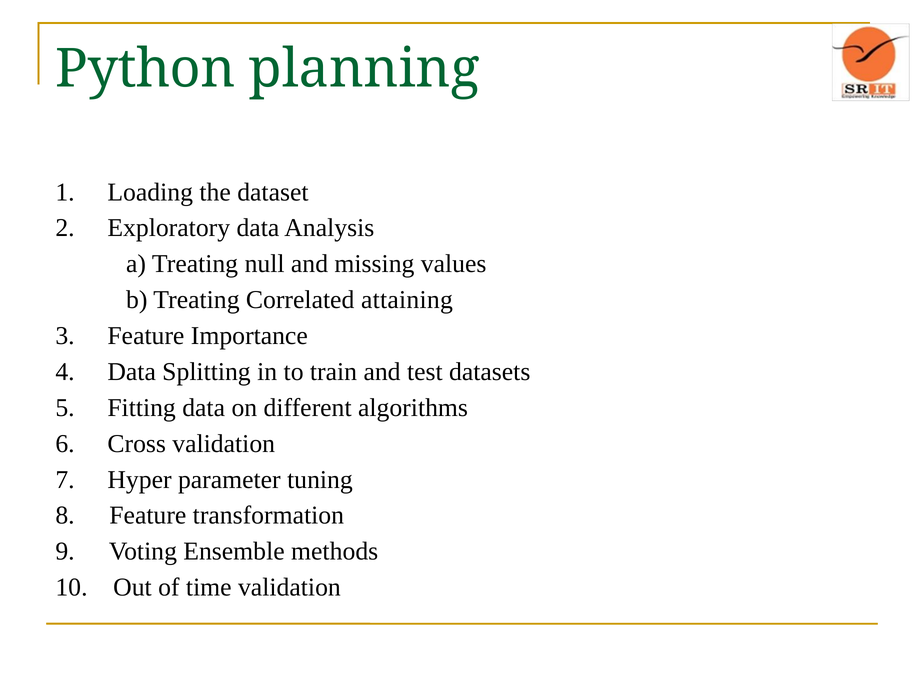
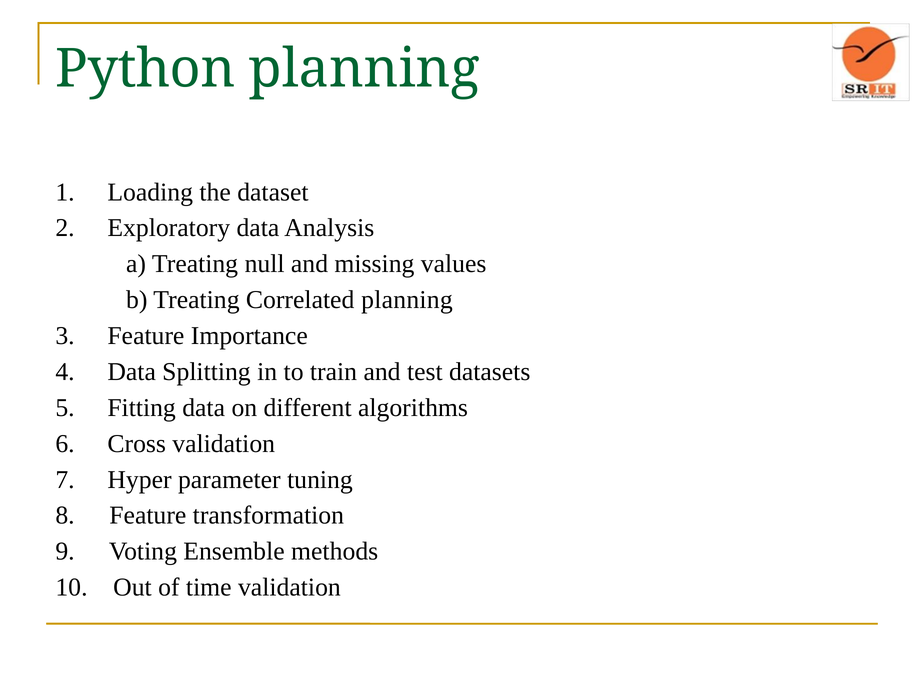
Correlated attaining: attaining -> planning
